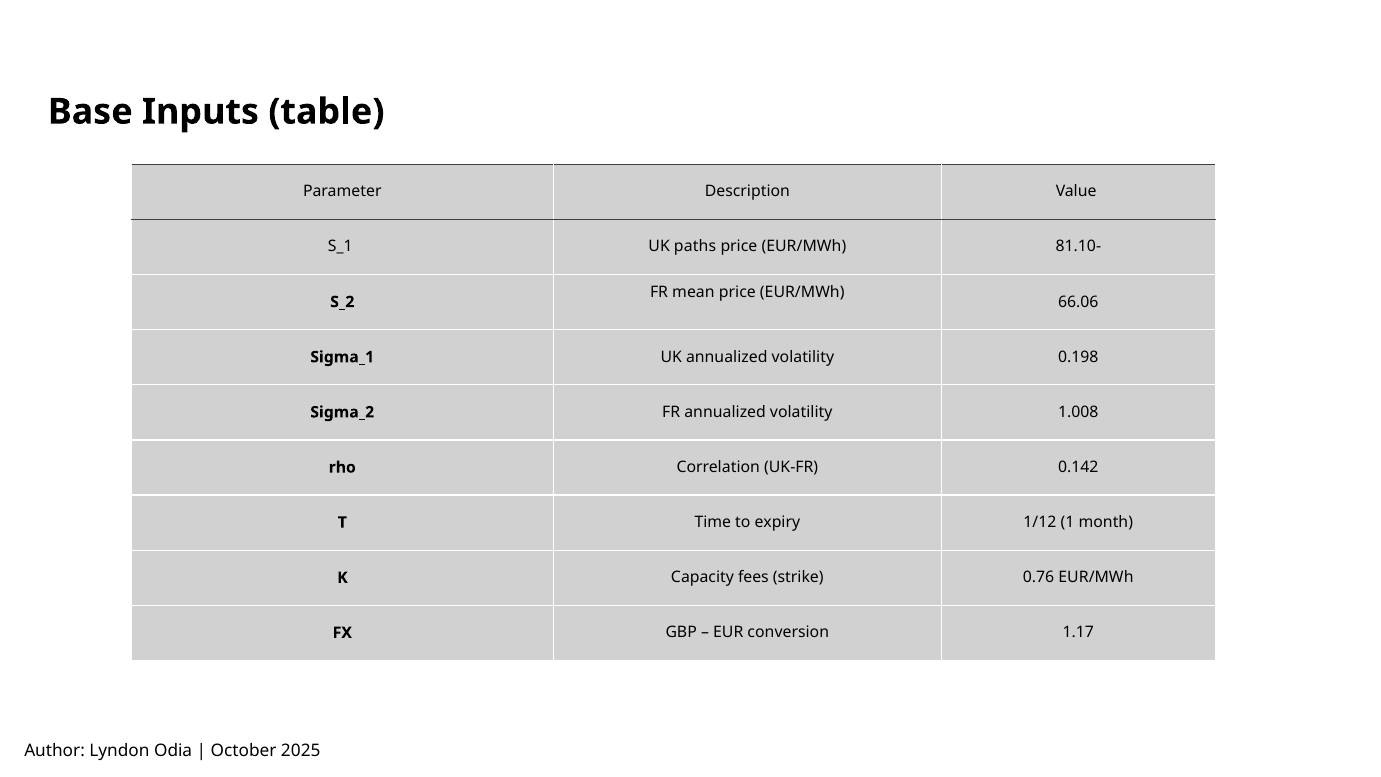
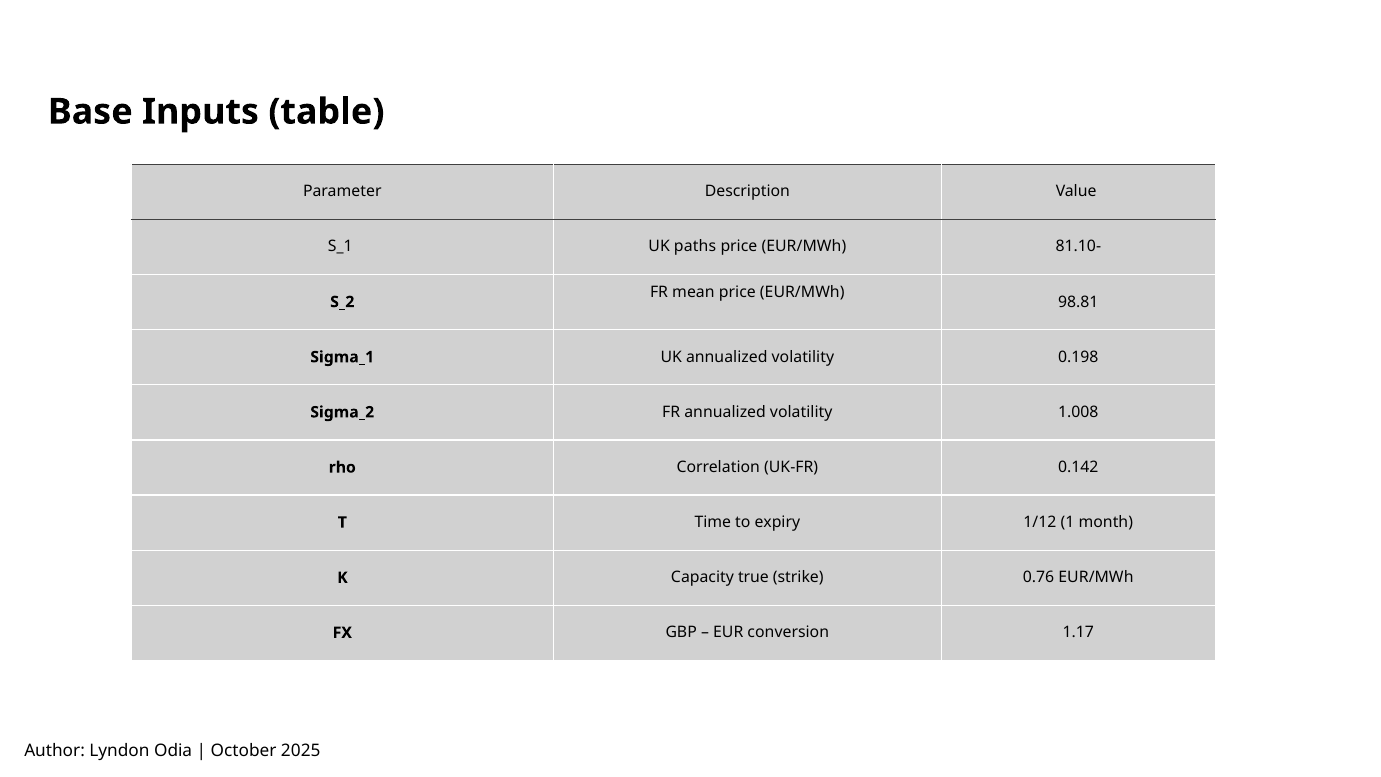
66.06: 66.06 -> 98.81
fees: fees -> true
